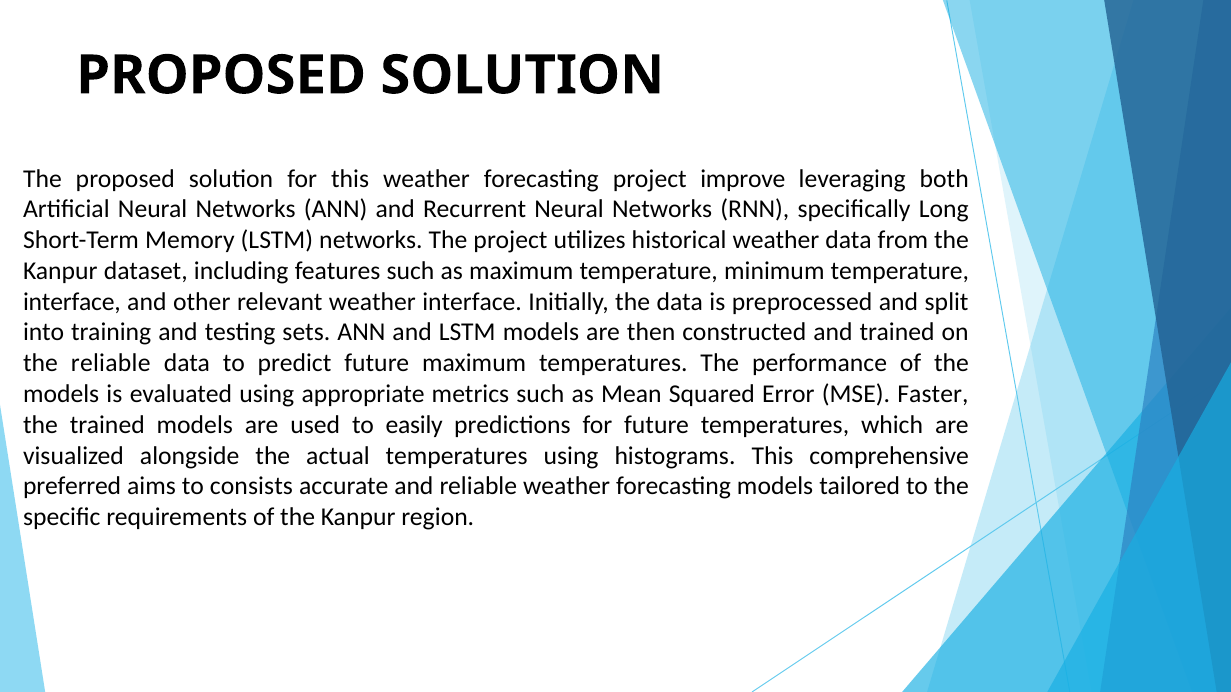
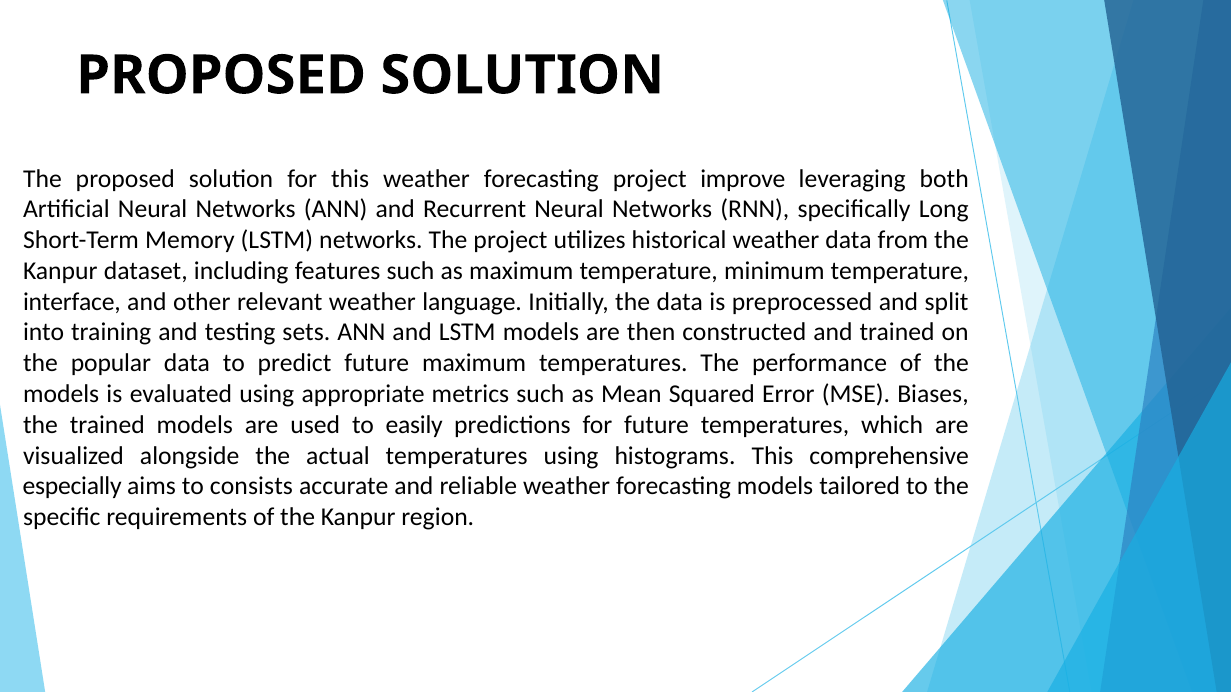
weather interface: interface -> language
the reliable: reliable -> popular
Faster: Faster -> Biases
preferred: preferred -> especially
